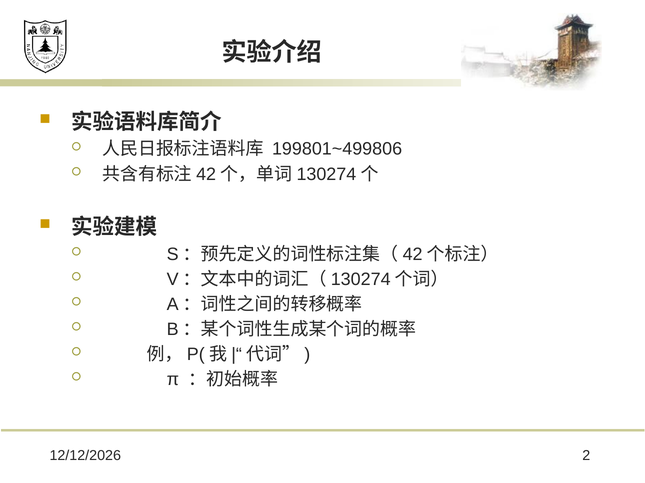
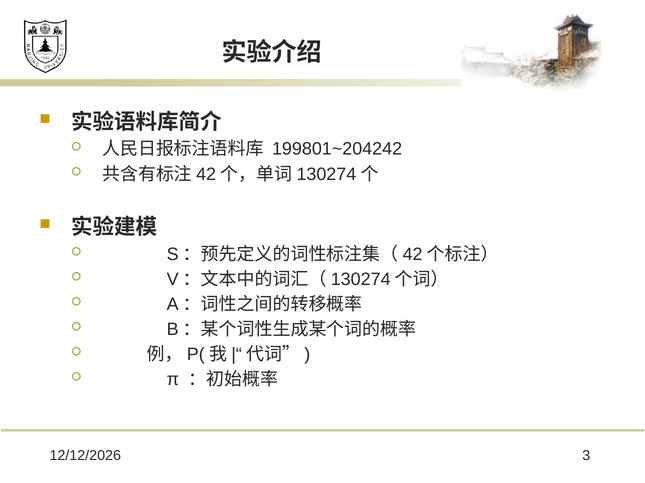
199801~499806: 199801~499806 -> 199801~204242
2: 2 -> 3
